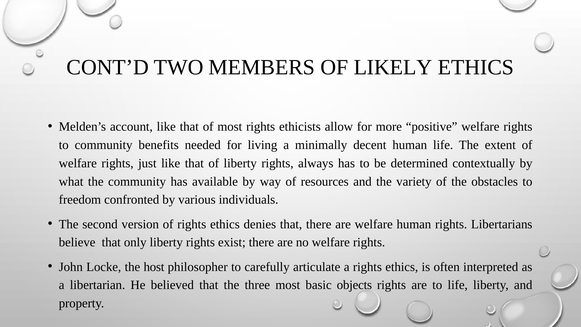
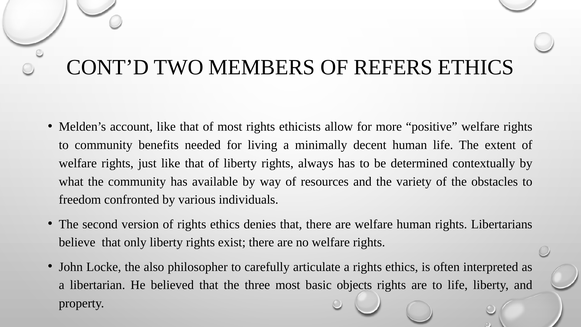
LIKELY: LIKELY -> REFERS
host: host -> also
